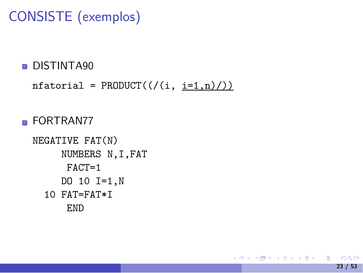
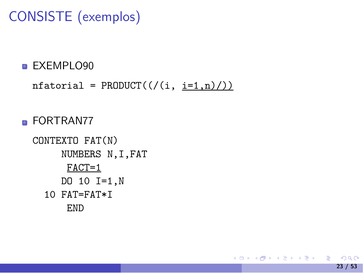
DISTINTA90: DISTINTA90 -> EXEMPLO90
NEGATIVE: NEGATIVE -> CONTEXTO
FACT=1 underline: none -> present
